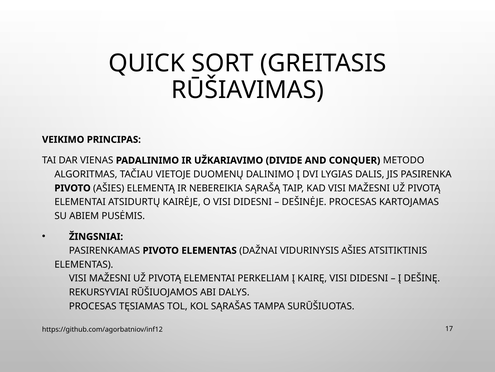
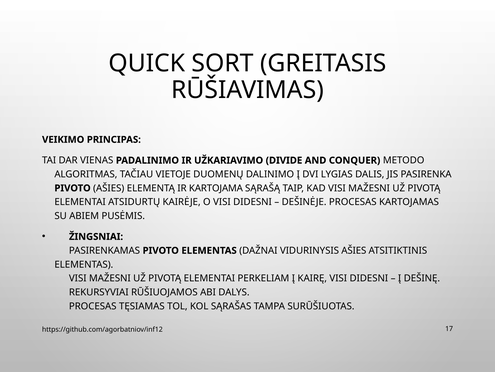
NEBEREIKIA: NEBEREIKIA -> KARTOJAMA
